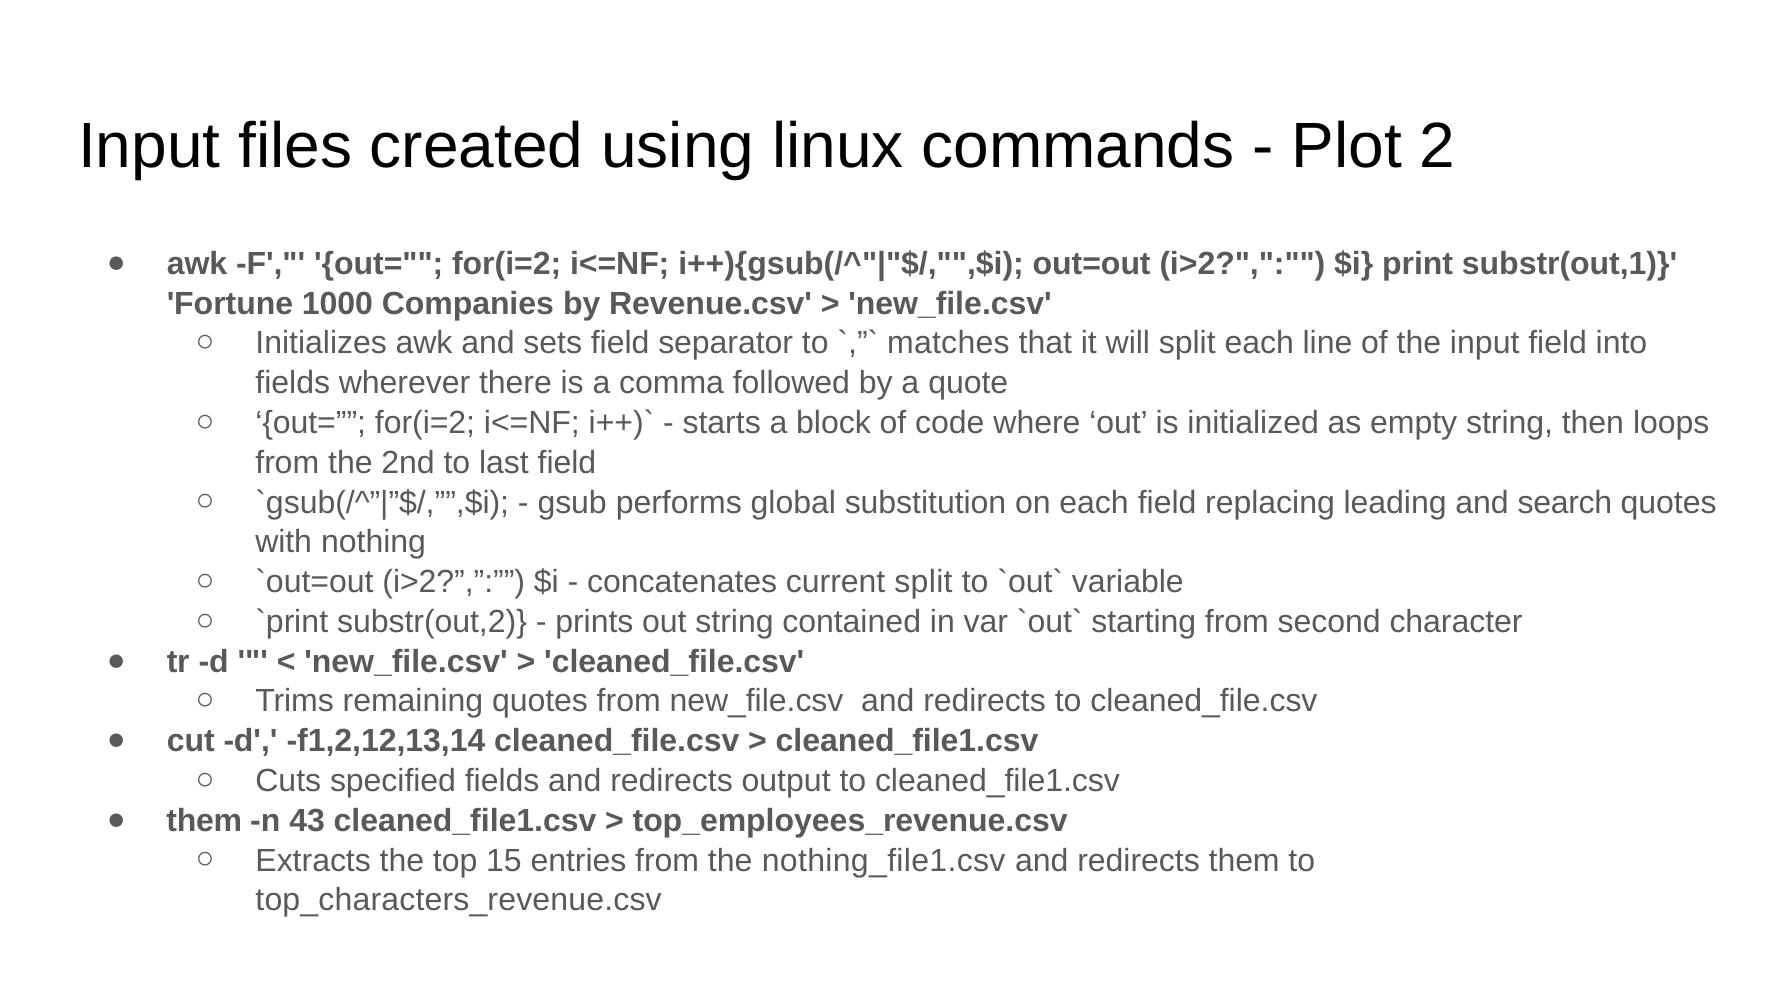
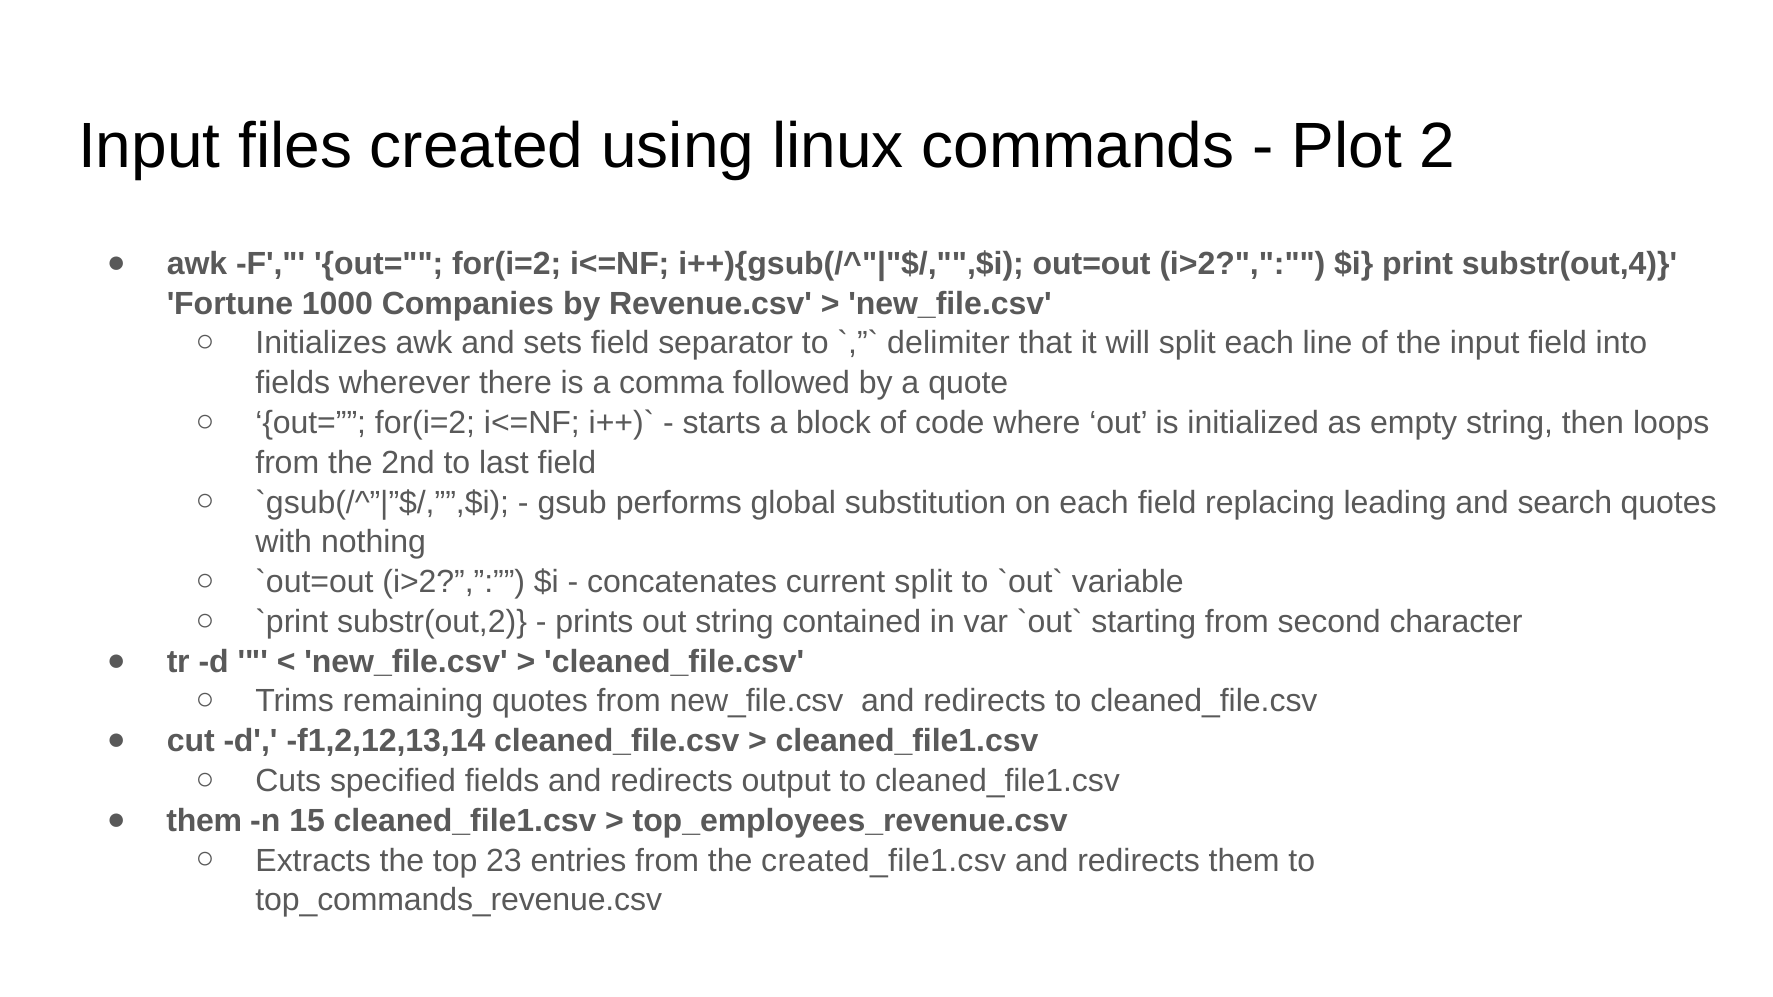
substr(out,1: substr(out,1 -> substr(out,4
matches: matches -> delimiter
43: 43 -> 15
15: 15 -> 23
nothing_file1.csv: nothing_file1.csv -> created_file1.csv
top_characters_revenue.csv: top_characters_revenue.csv -> top_commands_revenue.csv
